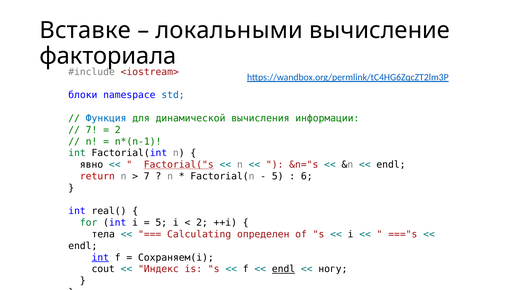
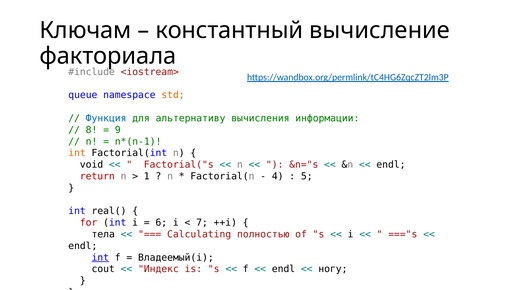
Вставке: Вставке -> Ключам
локальными: локальными -> константный
блоки: блоки -> queue
std colour: blue -> orange
динамической: динамической -> альтернативу
7 at (92, 130): 7 -> 8
2 at (118, 130): 2 -> 9
int at (77, 153) colour: green -> orange
явно: явно -> void
Factorial("s underline: present -> none
7 at (147, 176): 7 -> 1
5 at (278, 176): 5 -> 4
6: 6 -> 5
for colour: green -> red
5 at (161, 223): 5 -> 6
2 at (202, 223): 2 -> 7
определен: определен -> полностью
Сохраняем(i: Сохраняем(i -> Владеемый(i
endl at (284, 269) underline: present -> none
